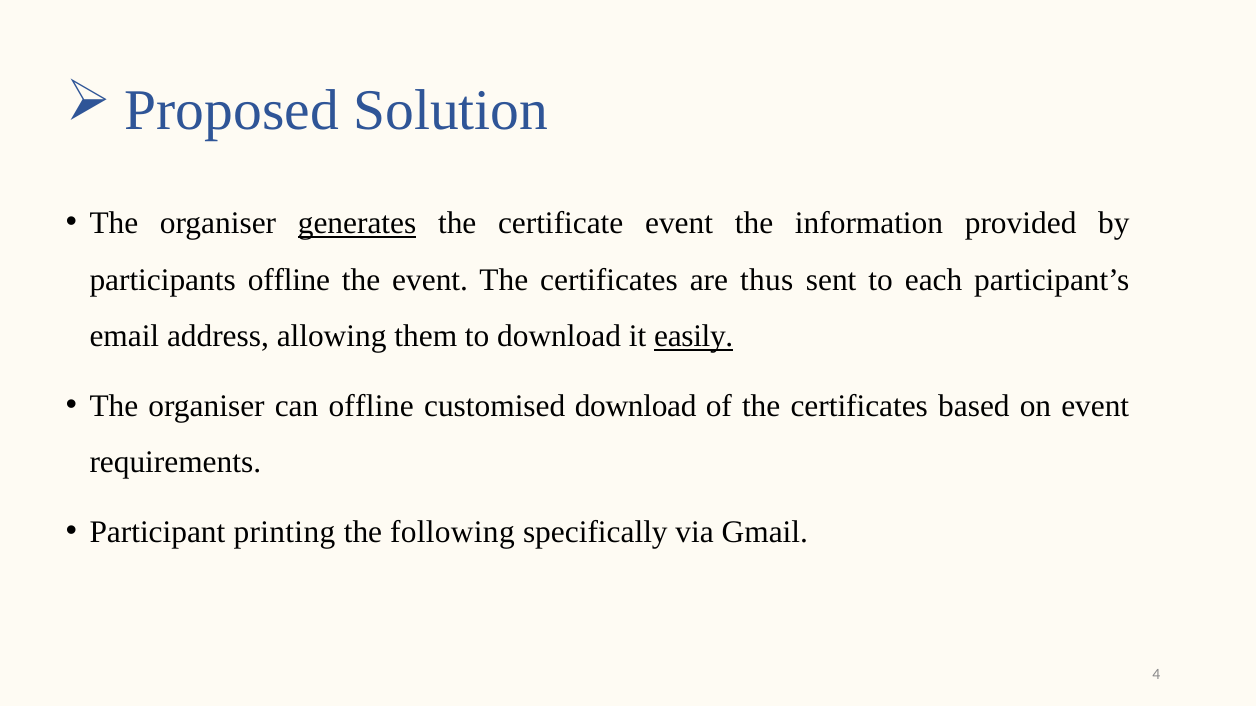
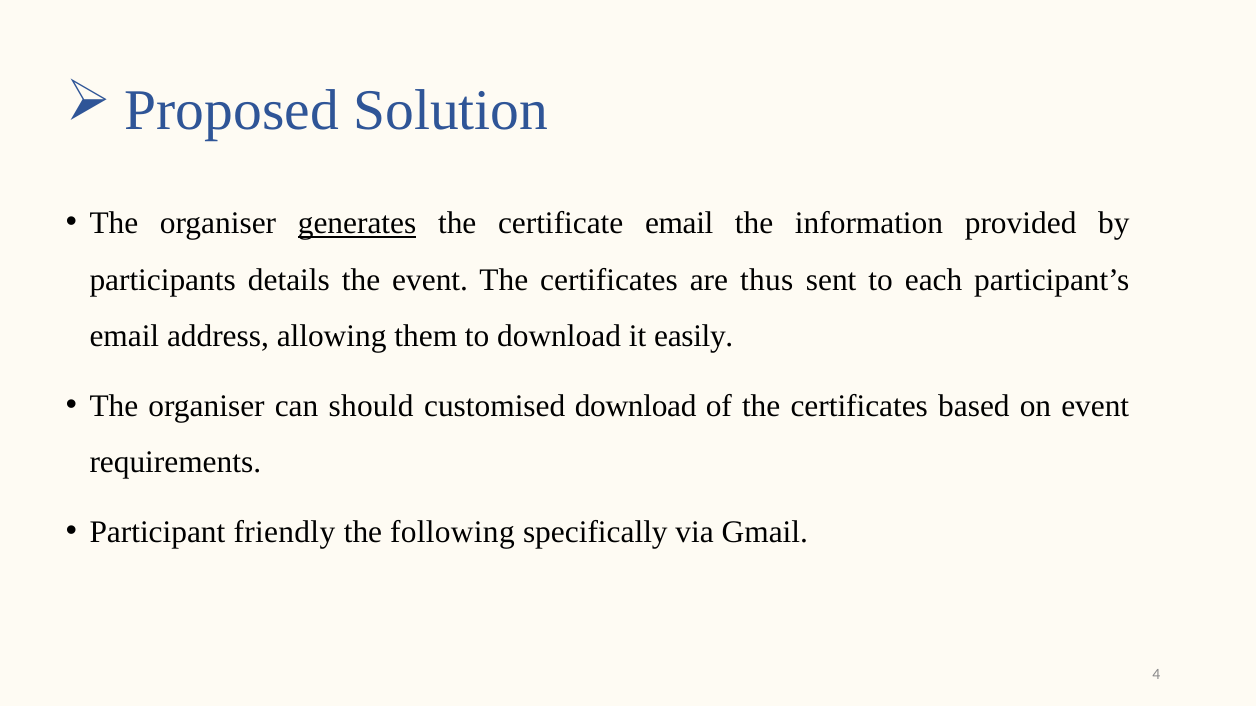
certificate event: event -> email
participants offline: offline -> details
easily underline: present -> none
can offline: offline -> should
printing: printing -> friendly
